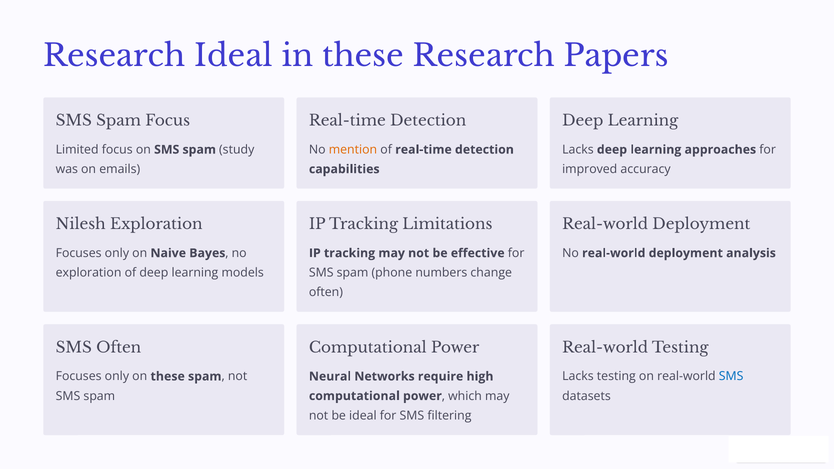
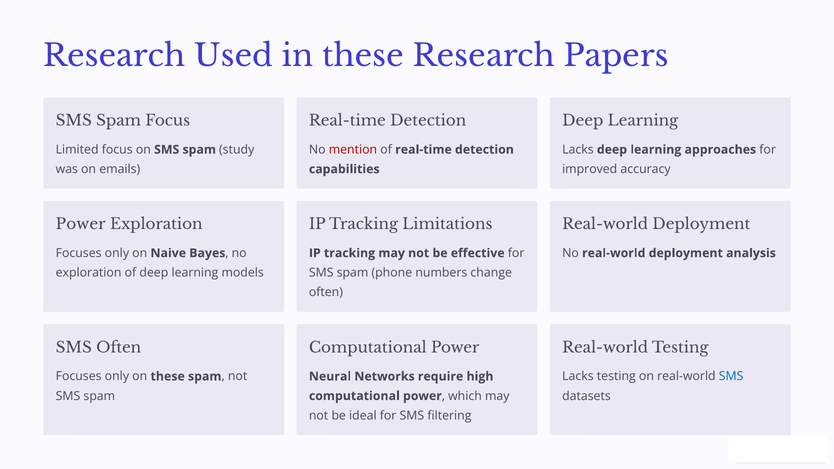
Research Ideal: Ideal -> Used
mention colour: orange -> red
Nilesh at (81, 225): Nilesh -> Power
